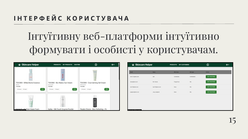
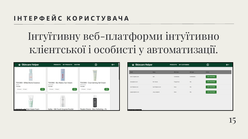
формувати: формувати -> клієнтської
користувачам: користувачам -> автоматизації
